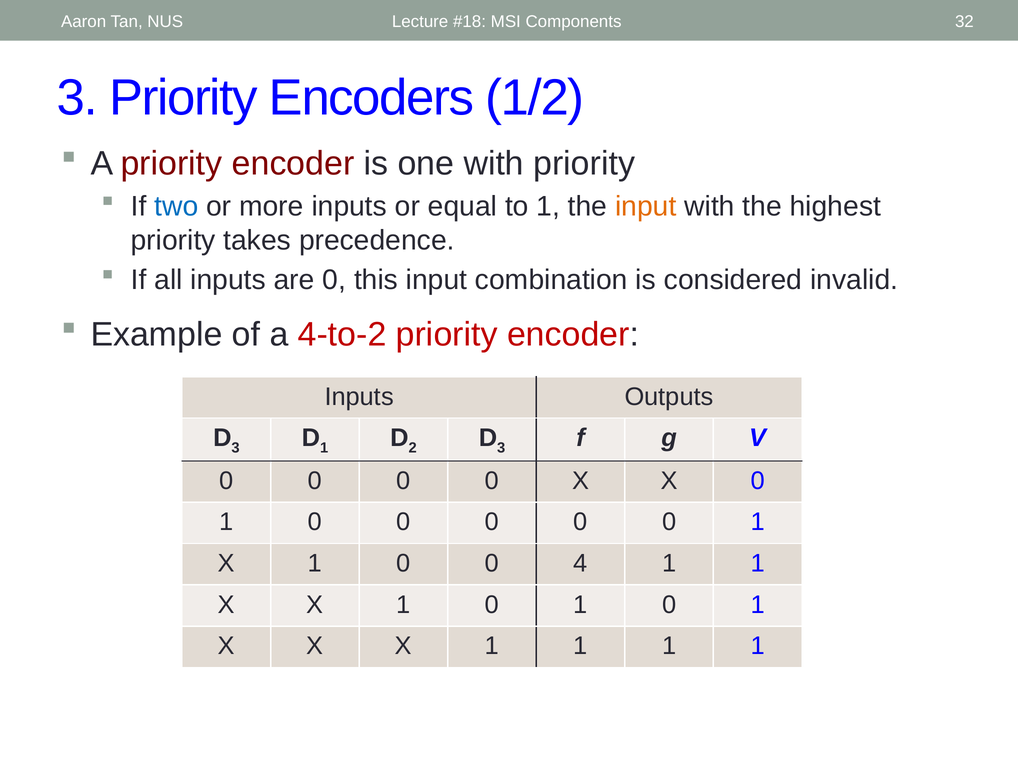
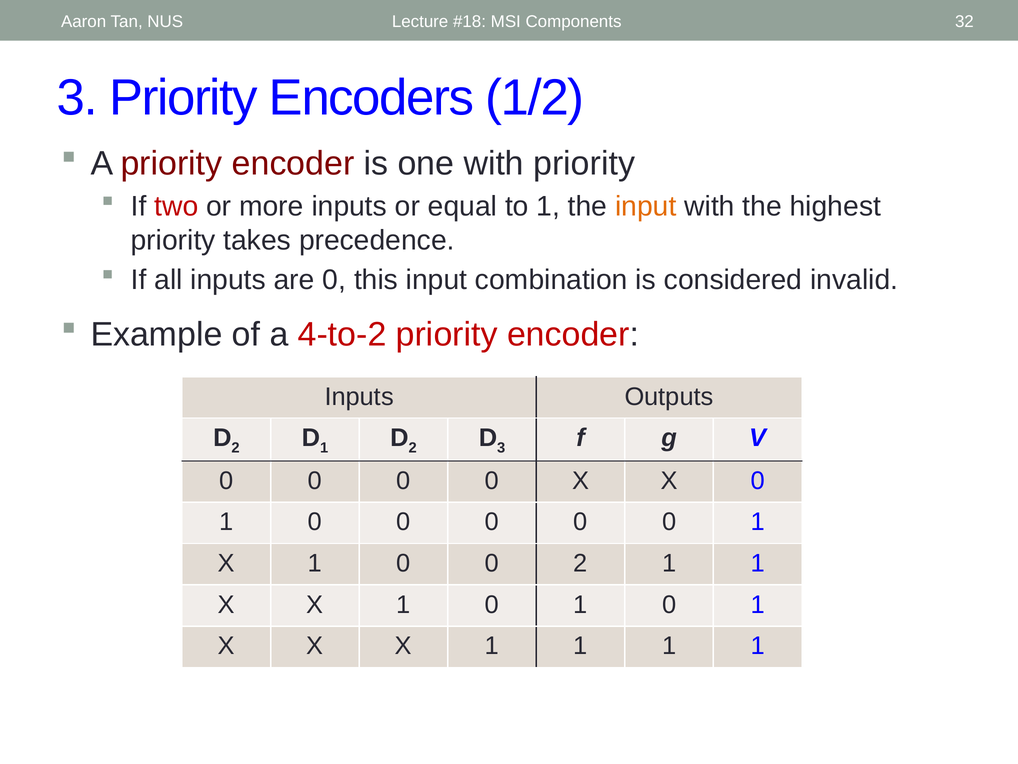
two colour: blue -> red
3 at (236, 448): 3 -> 2
0 4: 4 -> 2
